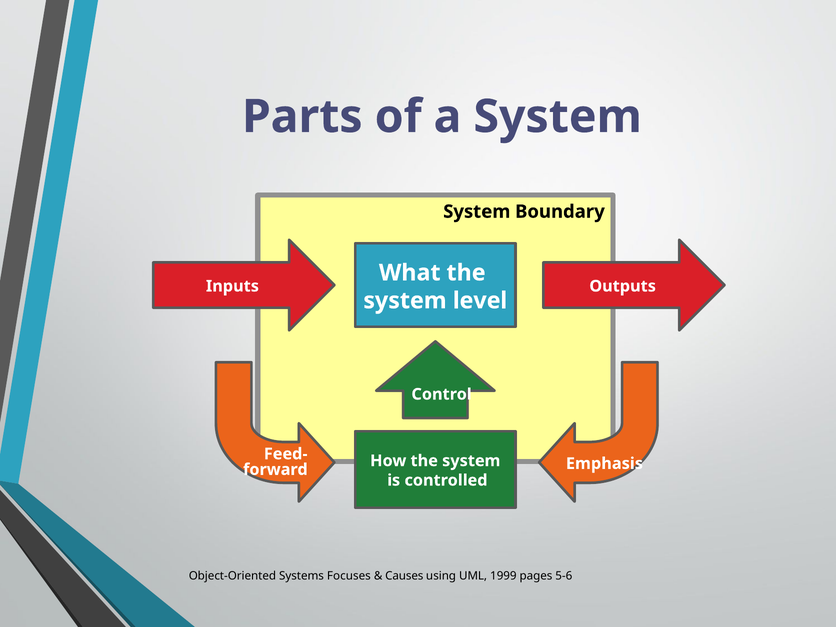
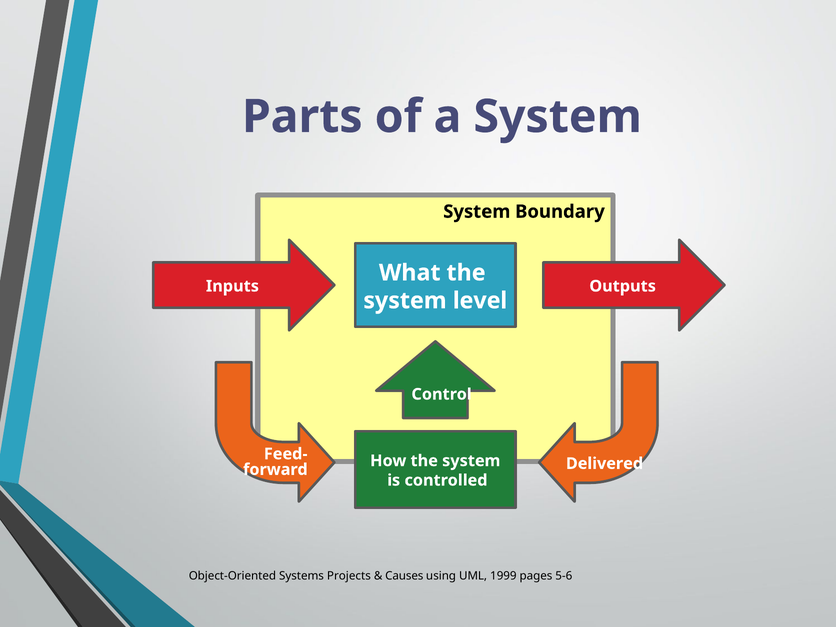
Emphasis: Emphasis -> Delivered
Focuses: Focuses -> Projects
